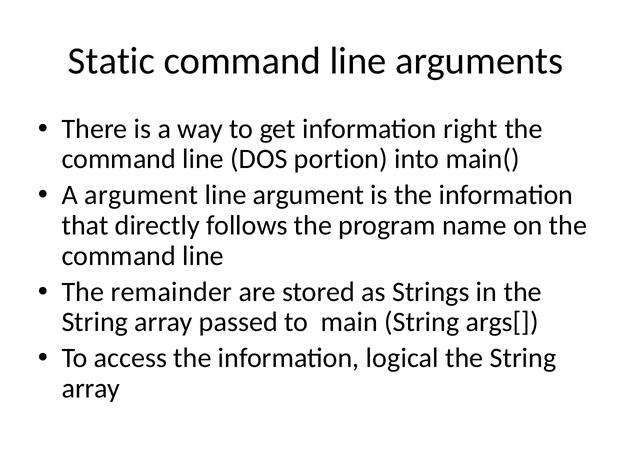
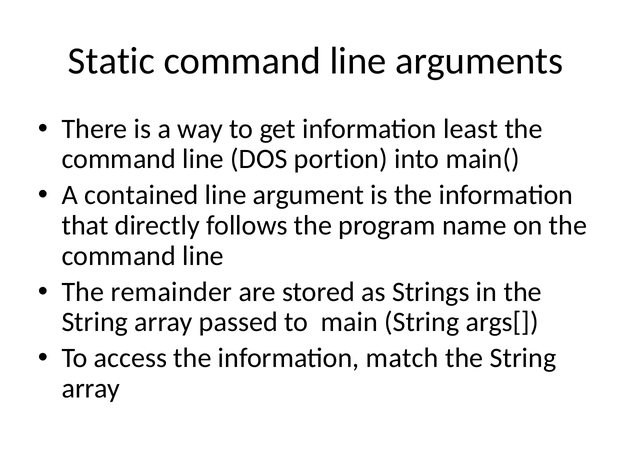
right: right -> least
A argument: argument -> contained
logical: logical -> match
